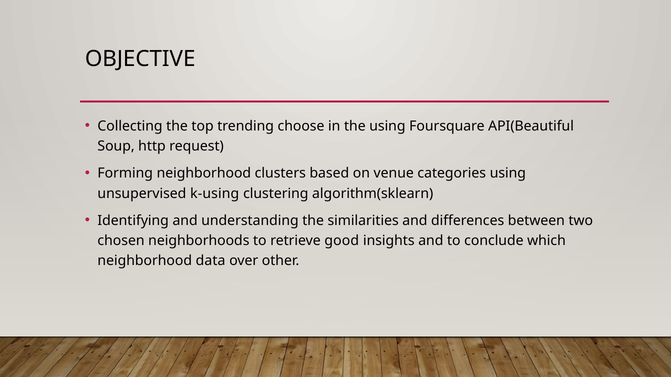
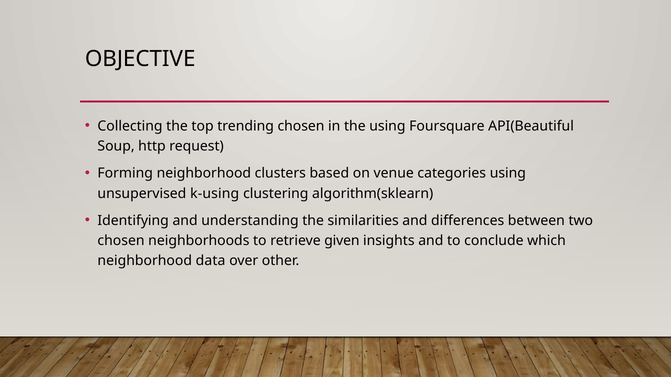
trending choose: choose -> chosen
good: good -> given
